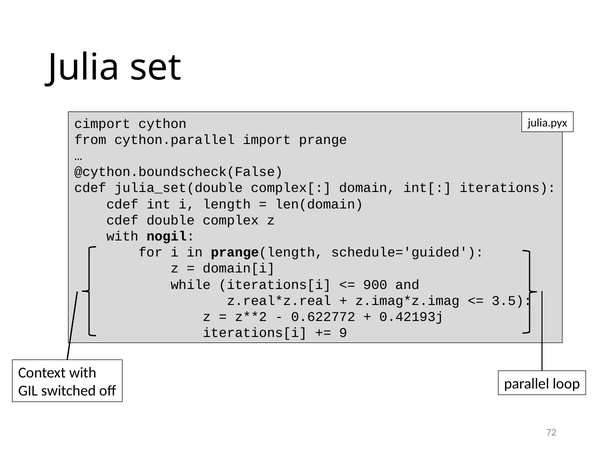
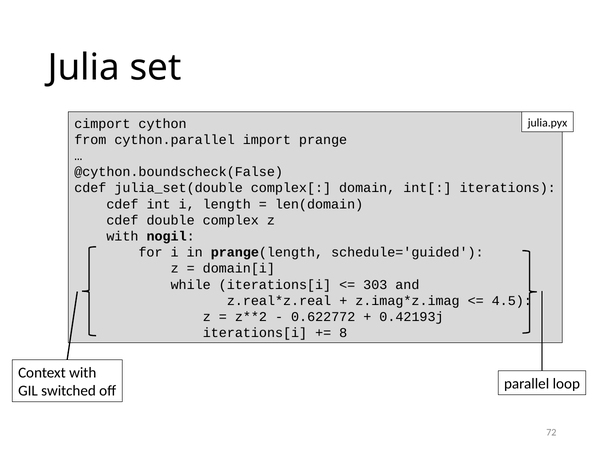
900: 900 -> 303
3.5: 3.5 -> 4.5
9: 9 -> 8
